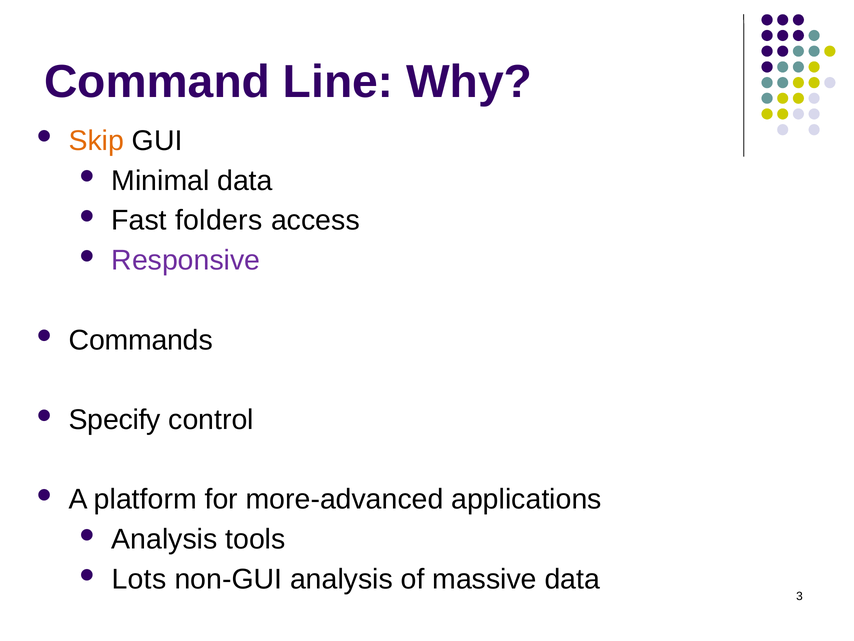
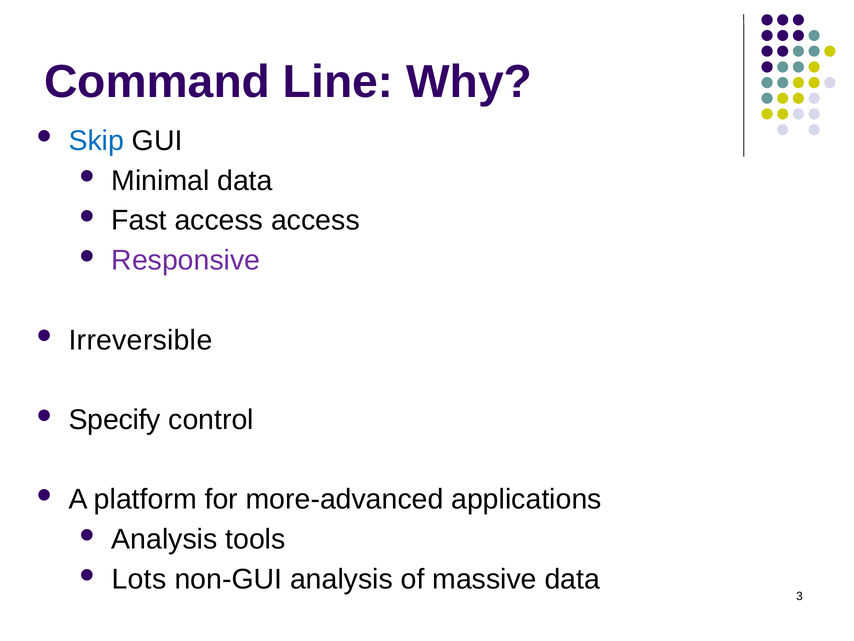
Skip colour: orange -> blue
Fast folders: folders -> access
Commands: Commands -> Irreversible
